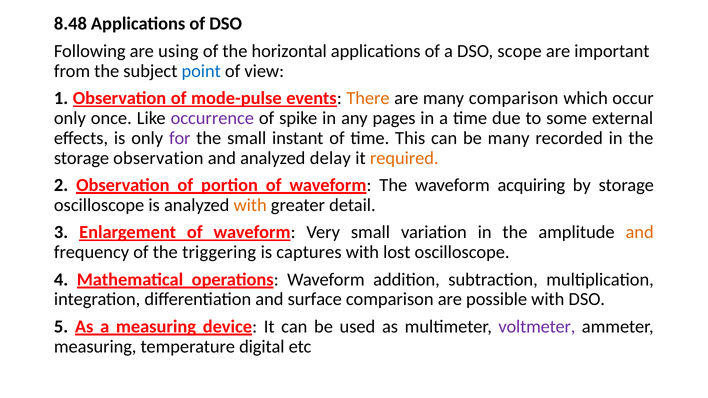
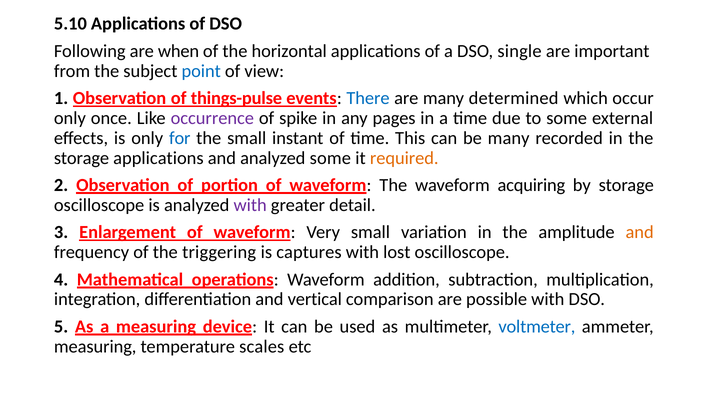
8.48: 8.48 -> 5.10
using: using -> when
scope: scope -> single
mode-pulse: mode-pulse -> things-pulse
There colour: orange -> blue
many comparison: comparison -> determined
for colour: purple -> blue
storage observation: observation -> applications
analyzed delay: delay -> some
with at (250, 205) colour: orange -> purple
surface: surface -> vertical
voltmeter colour: purple -> blue
digital: digital -> scales
